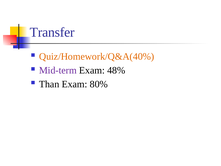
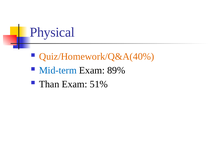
Transfer: Transfer -> Physical
Mid-term colour: purple -> blue
48%: 48% -> 89%
80%: 80% -> 51%
